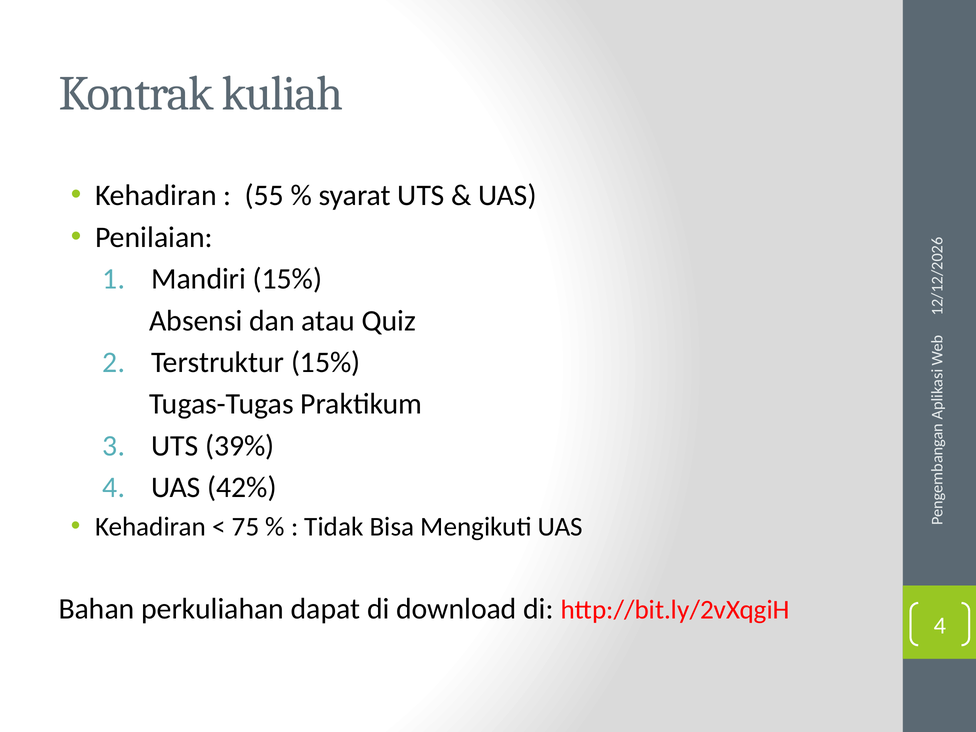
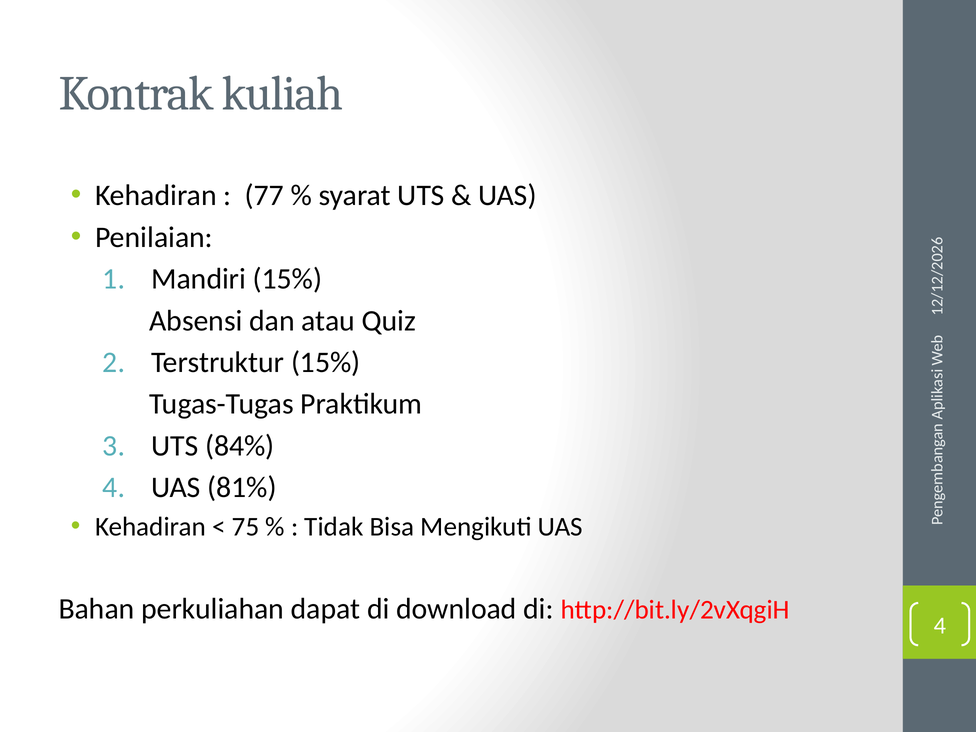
55: 55 -> 77
39%: 39% -> 84%
42%: 42% -> 81%
